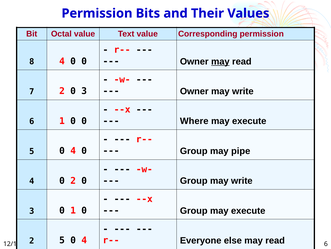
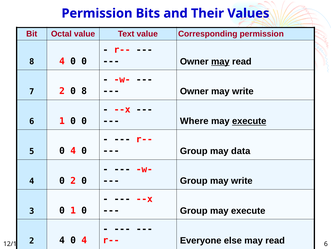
0 3: 3 -> 8
execute at (249, 121) underline: none -> present
pipe: pipe -> data
5 at (62, 240): 5 -> 4
